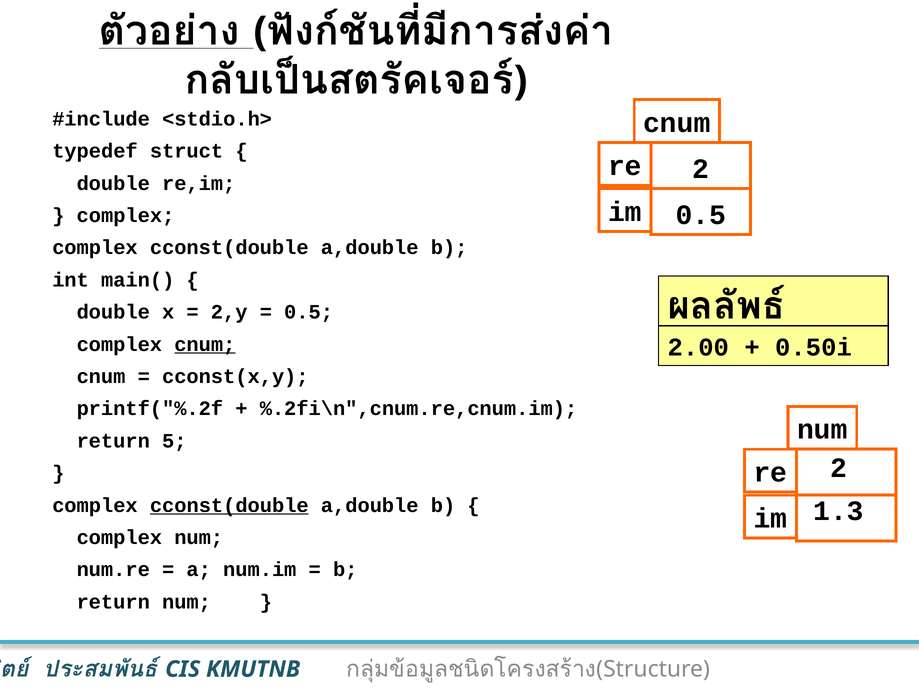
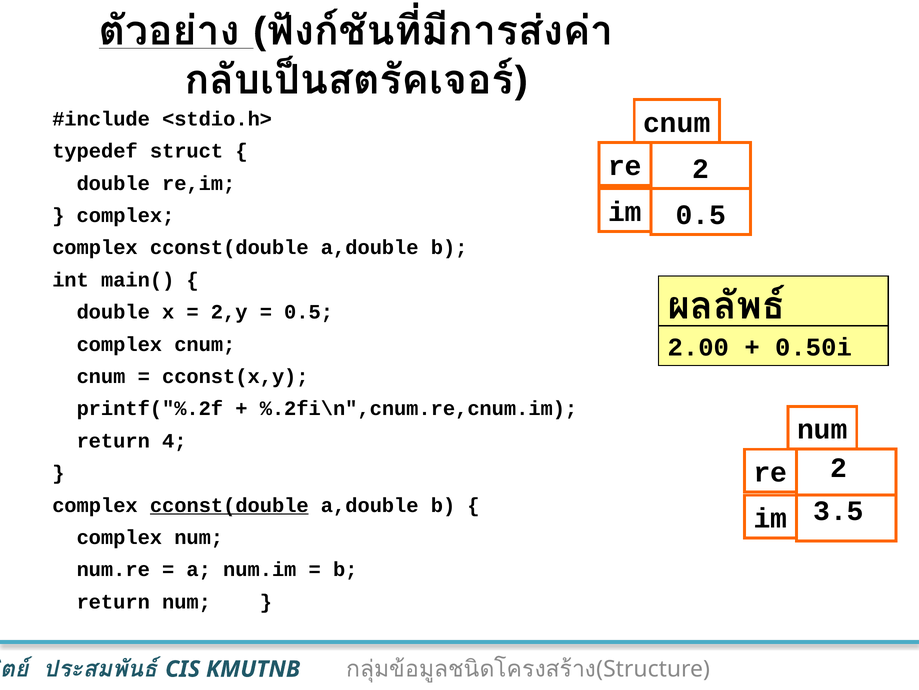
cnum at (205, 344) underline: present -> none
5: 5 -> 4
1.3: 1.3 -> 3.5
